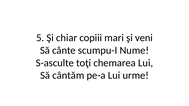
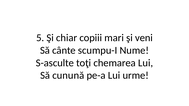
cântăm: cântăm -> cunună
